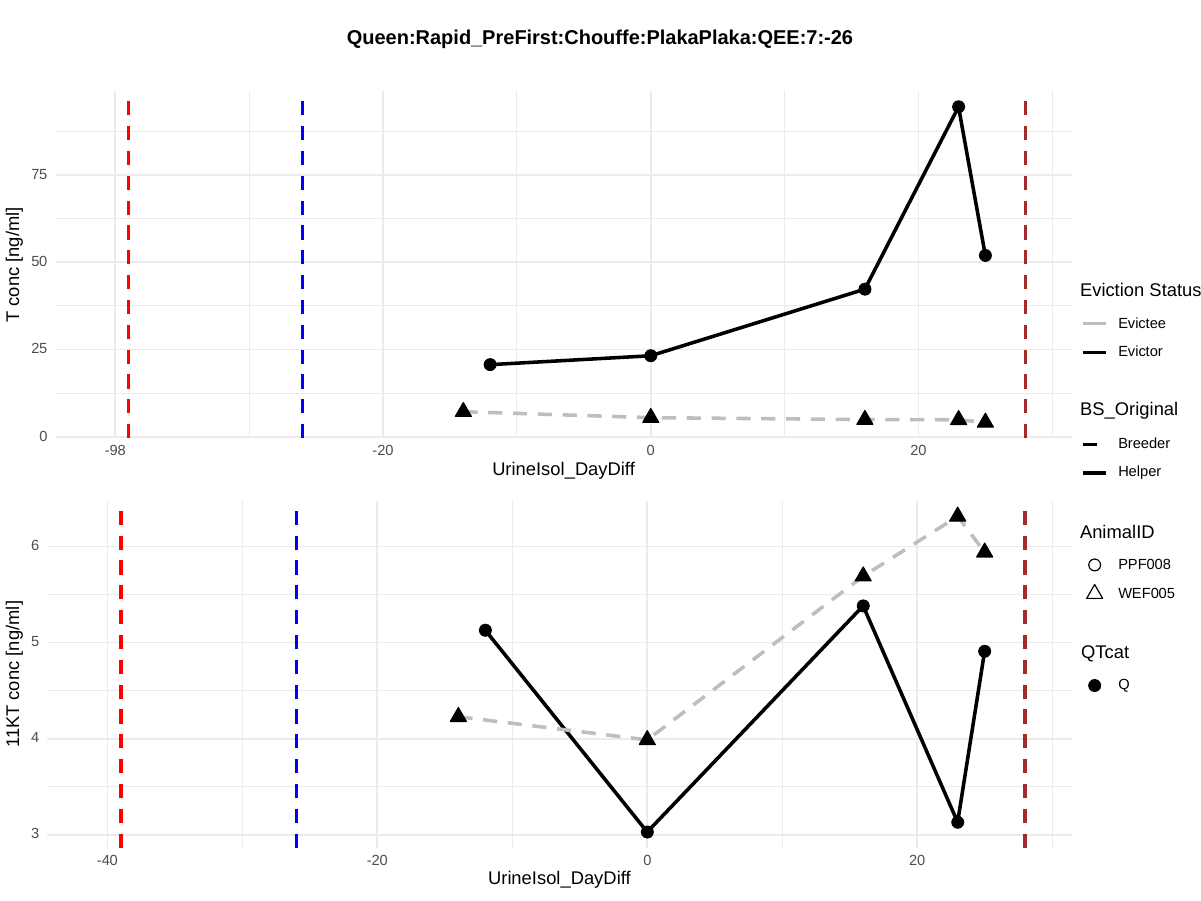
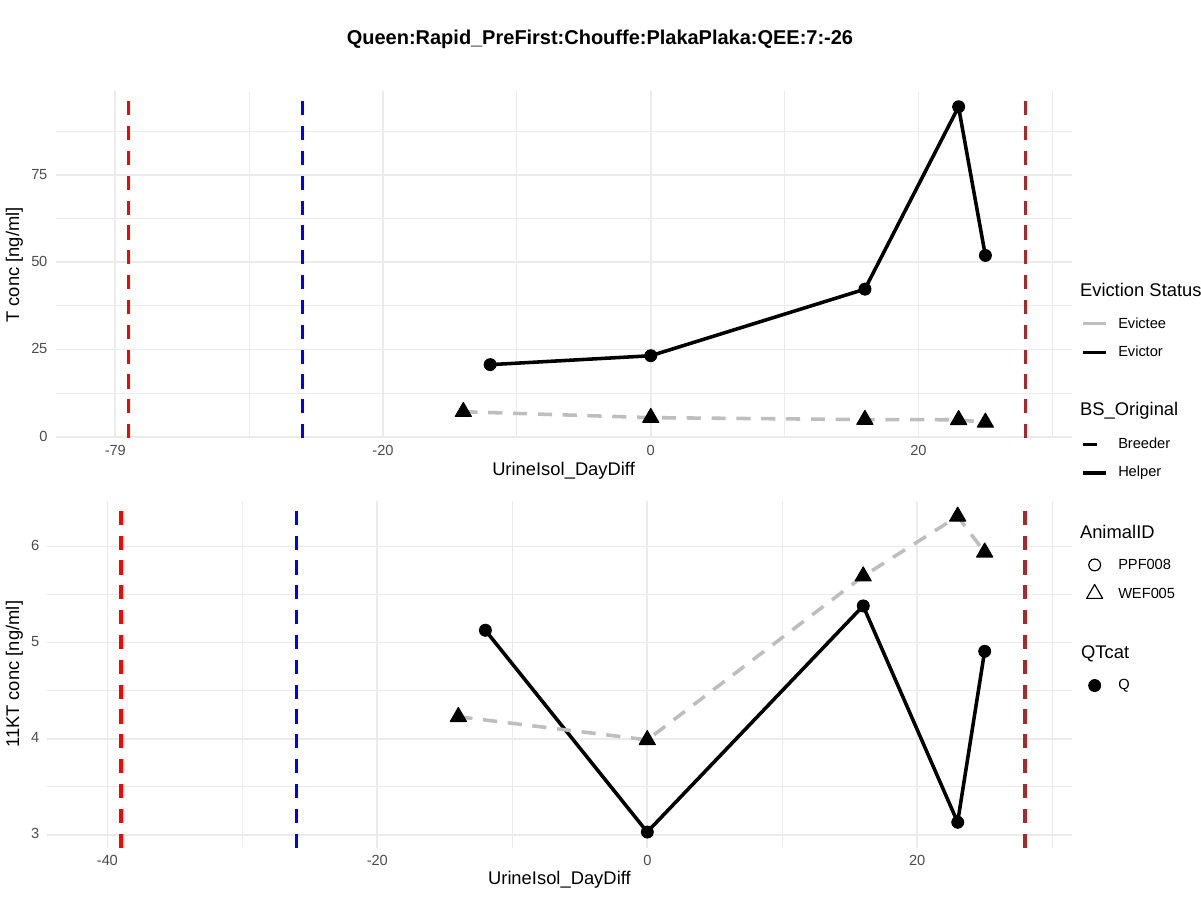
-98: -98 -> -79
